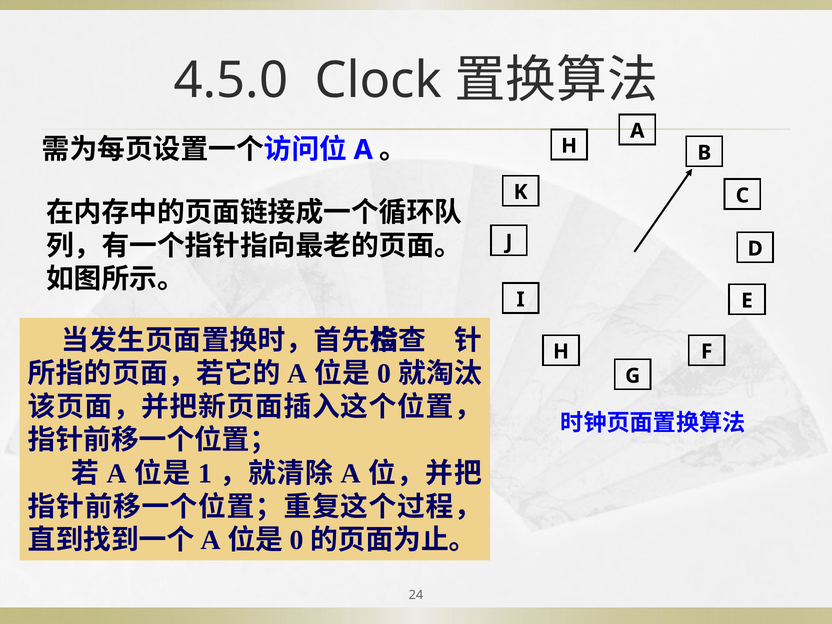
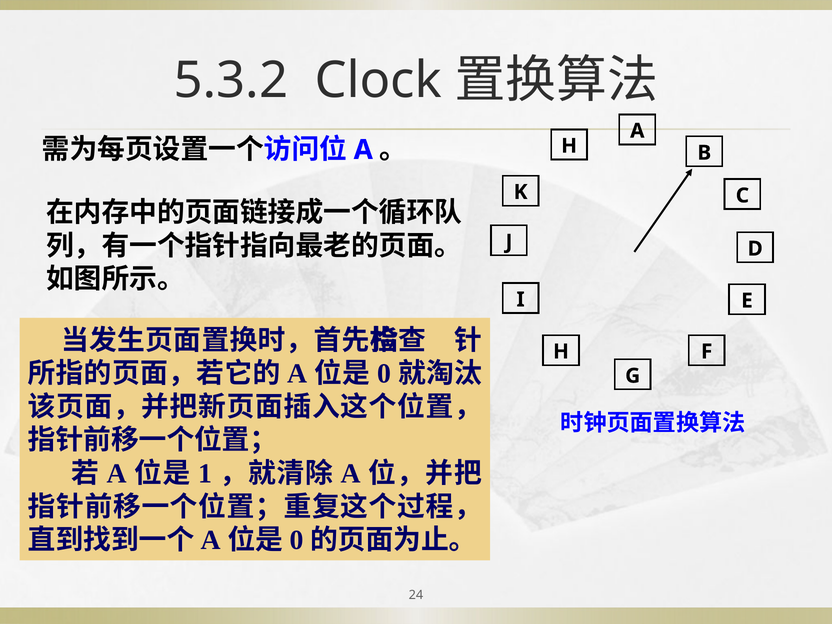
4.5.0: 4.5.0 -> 5.3.2
